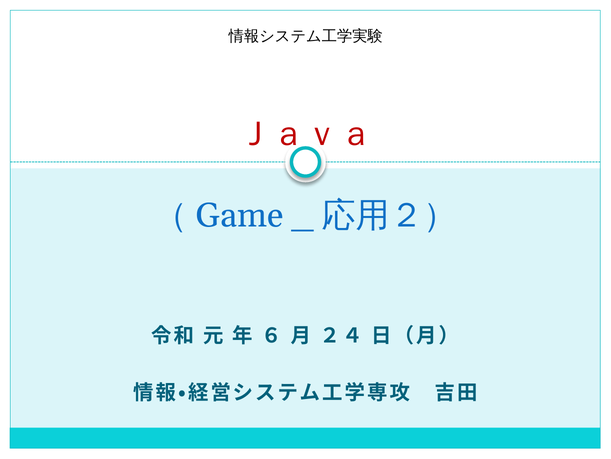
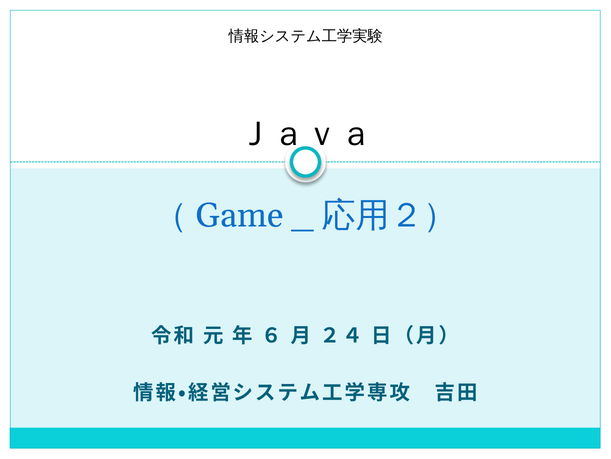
Ｊａｖａ colour: red -> black
